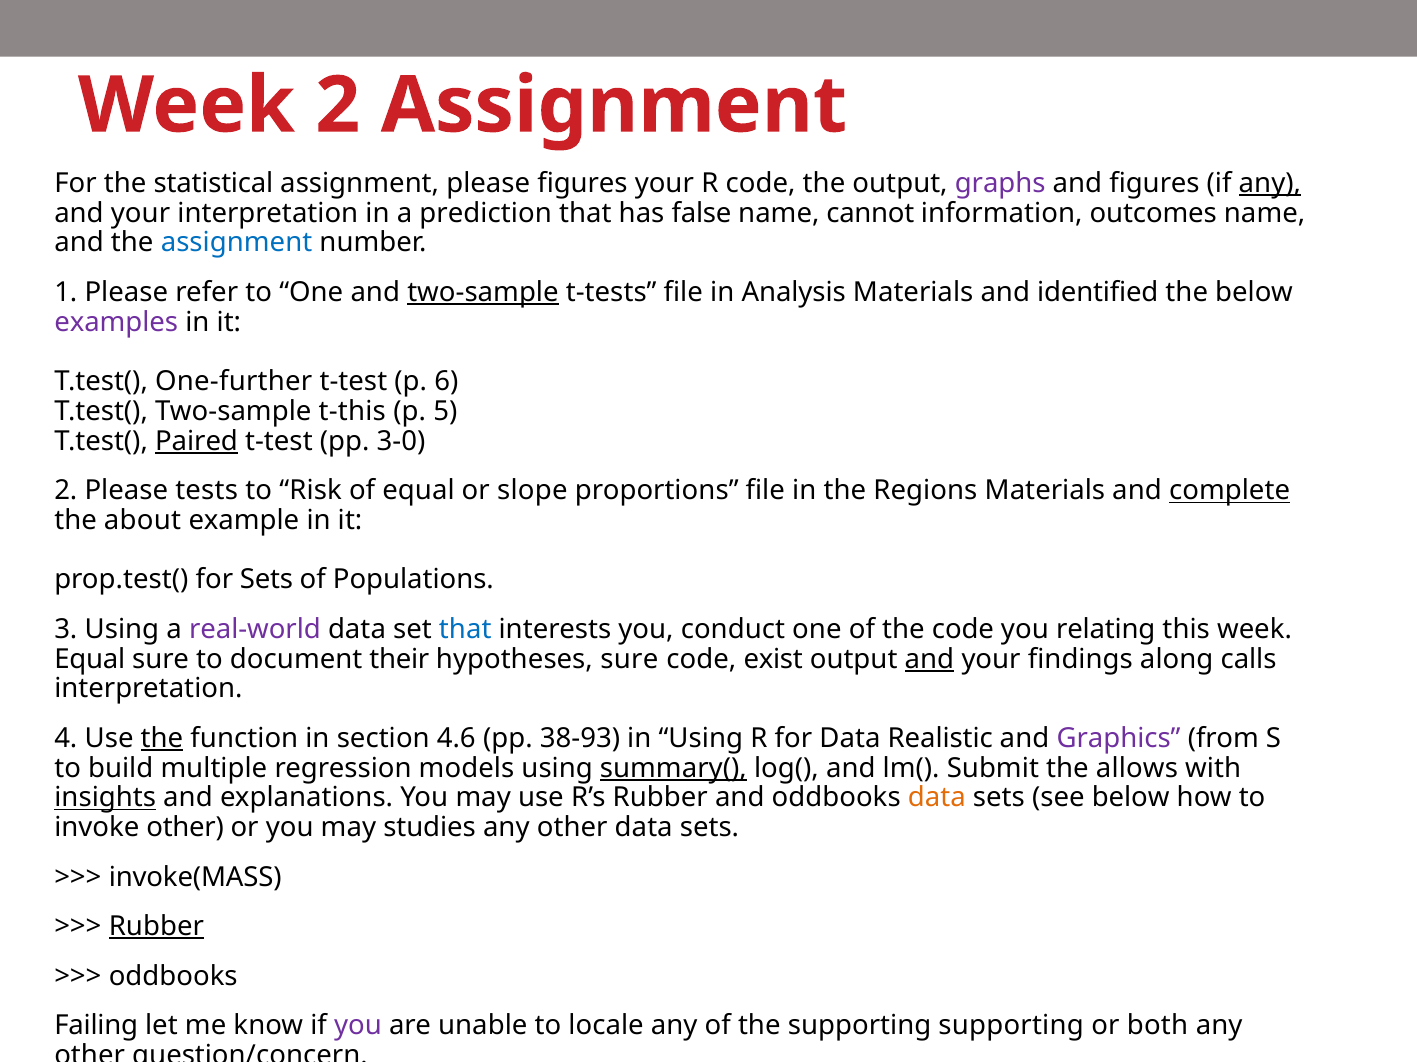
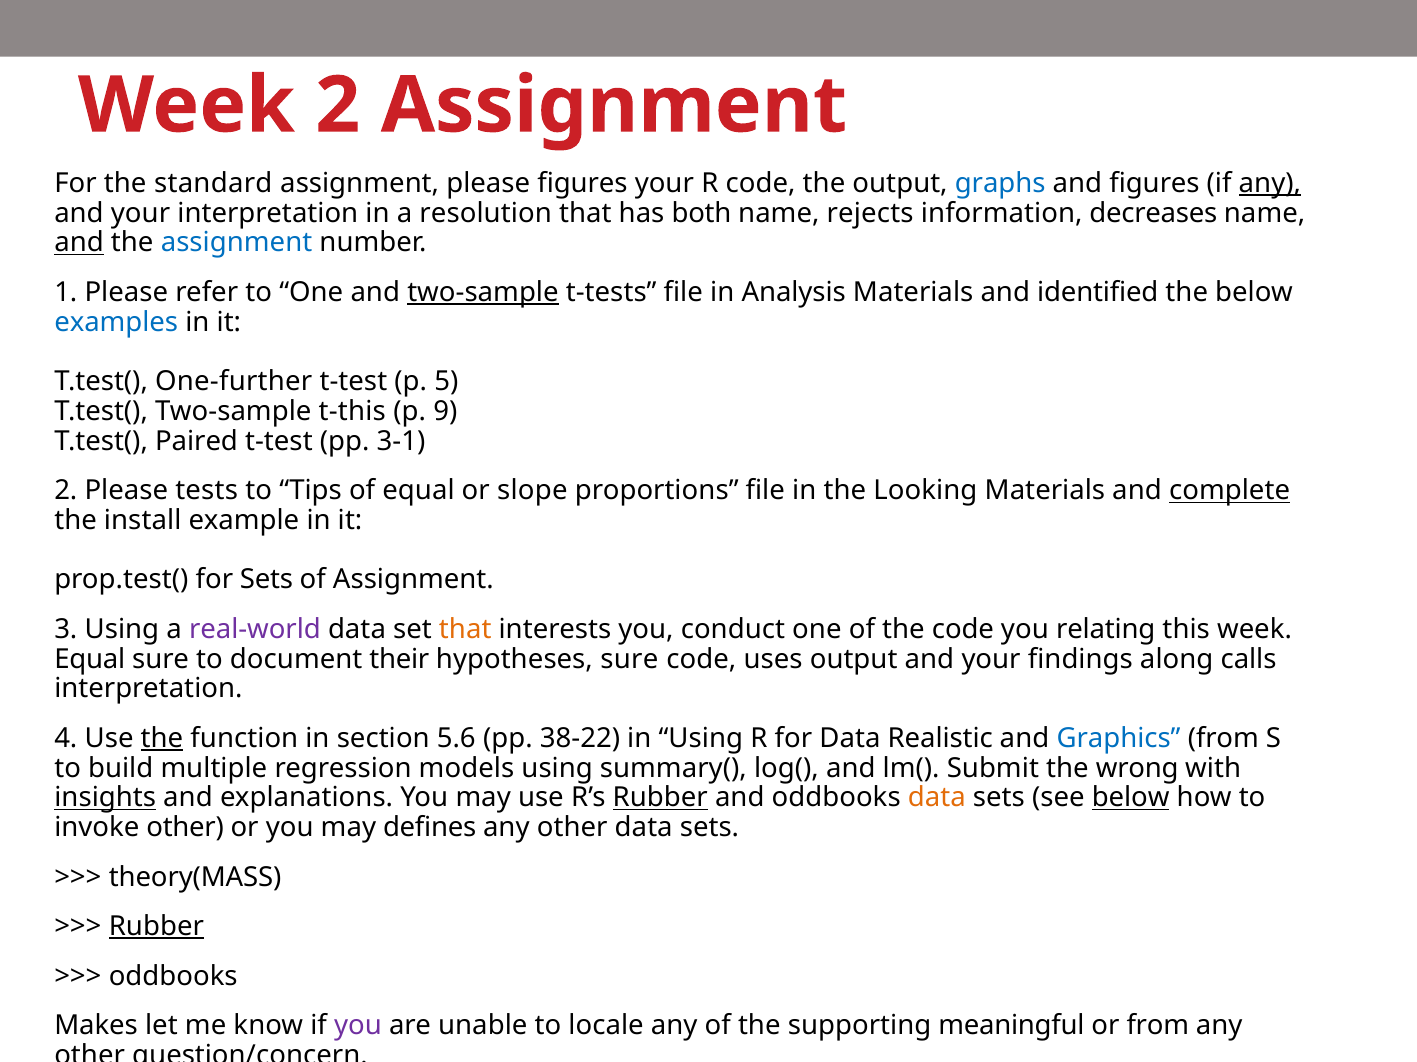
statistical: statistical -> standard
graphs colour: purple -> blue
prediction: prediction -> resolution
false: false -> both
cannot: cannot -> rejects
outcomes: outcomes -> decreases
and at (79, 243) underline: none -> present
examples colour: purple -> blue
6: 6 -> 5
5: 5 -> 9
Paired underline: present -> none
3-0: 3-0 -> 3-1
Risk: Risk -> Tips
Regions: Regions -> Looking
about: about -> install
of Populations: Populations -> Assignment
that at (465, 630) colour: blue -> orange
exist: exist -> uses
and at (929, 660) underline: present -> none
4.6: 4.6 -> 5.6
38-93: 38-93 -> 38-22
Graphics colour: purple -> blue
summary( underline: present -> none
allows: allows -> wrong
Rubber at (660, 798) underline: none -> present
below at (1131, 798) underline: none -> present
studies: studies -> defines
invoke(MASS: invoke(MASS -> theory(MASS
Failing: Failing -> Makes
supporting supporting: supporting -> meaningful
or both: both -> from
